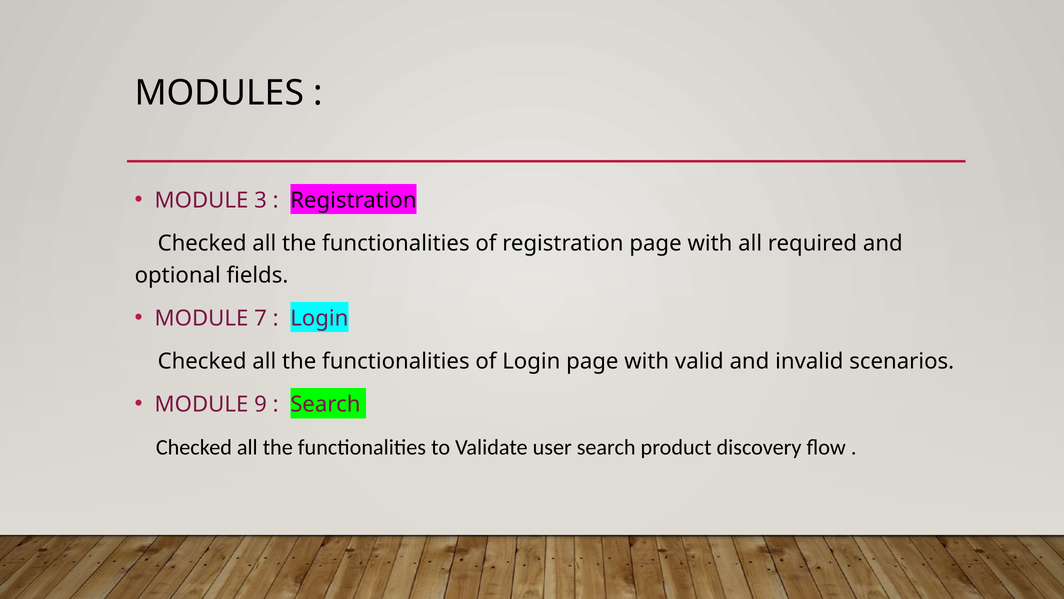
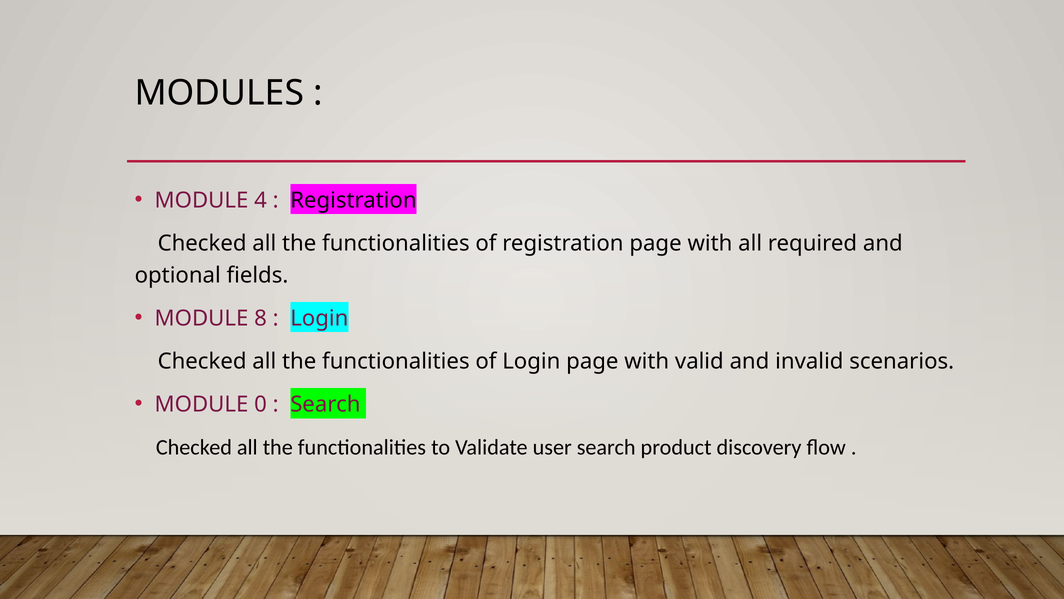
3: 3 -> 4
7: 7 -> 8
9: 9 -> 0
